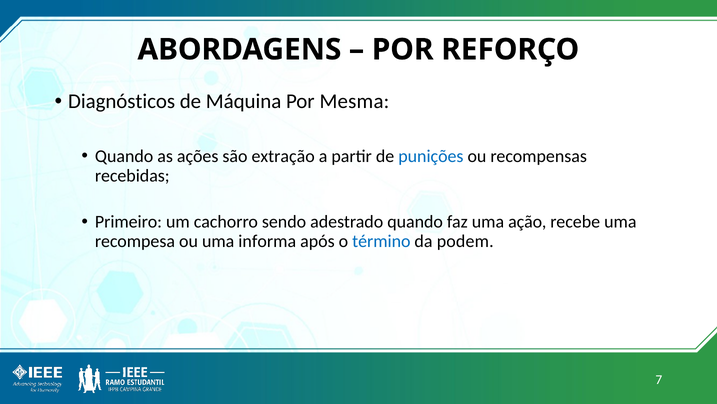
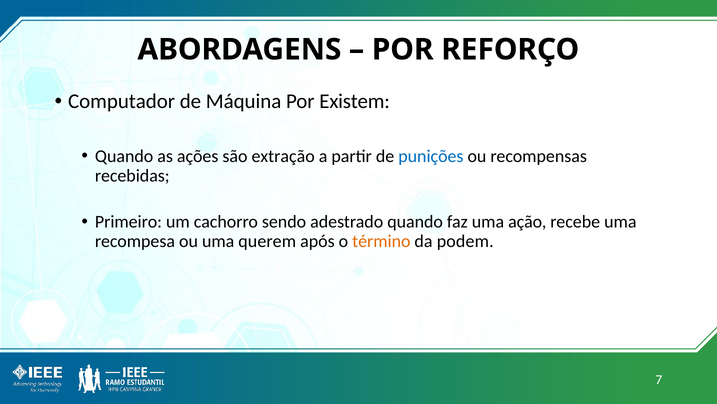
Diagnósticos: Diagnósticos -> Computador
Mesma: Mesma -> Existem
informa: informa -> querem
término colour: blue -> orange
